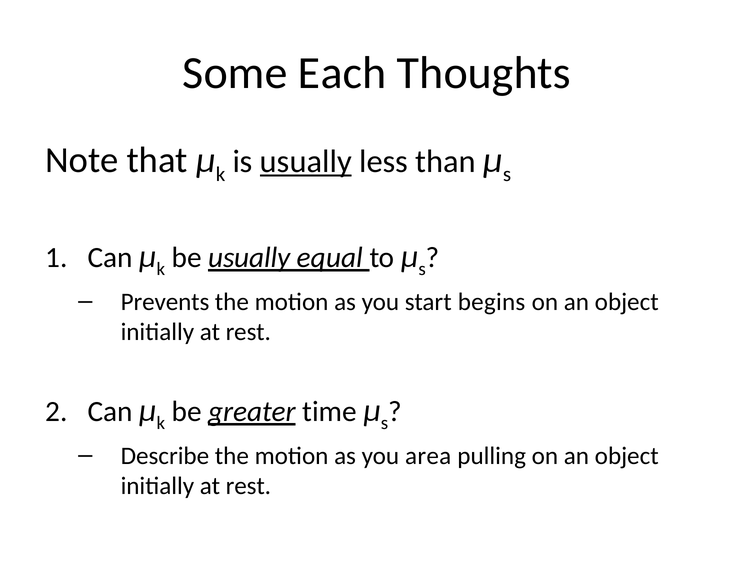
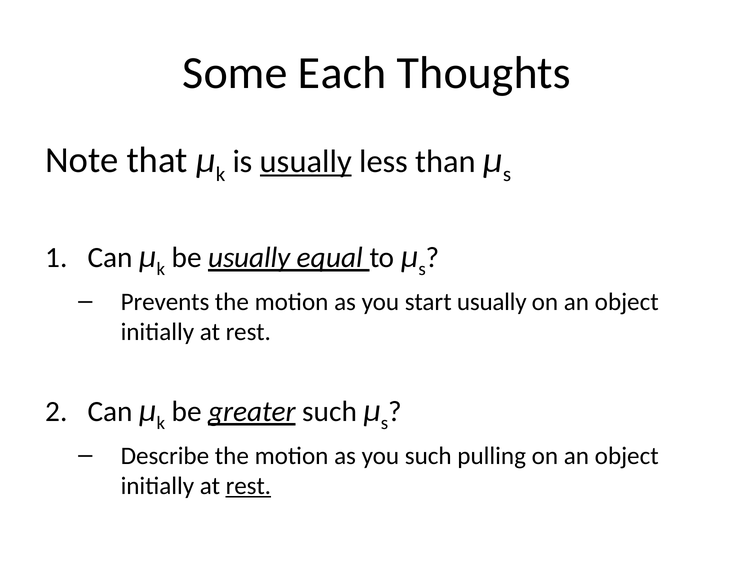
start begins: begins -> usually
greater time: time -> such
you area: area -> such
rest at (248, 486) underline: none -> present
